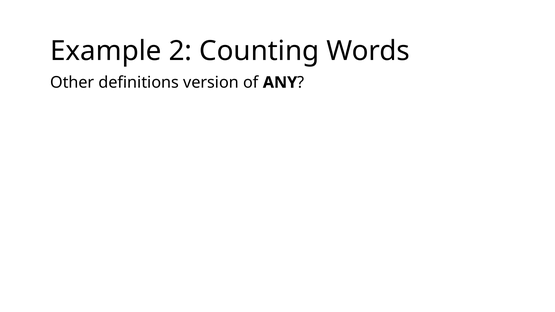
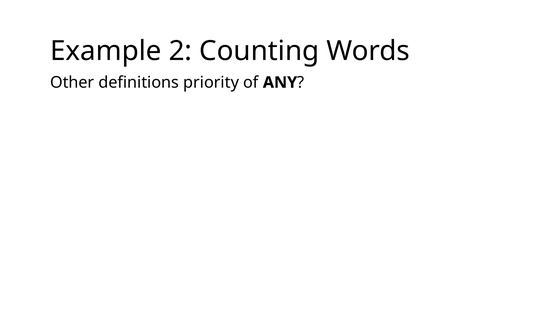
version: version -> priority
